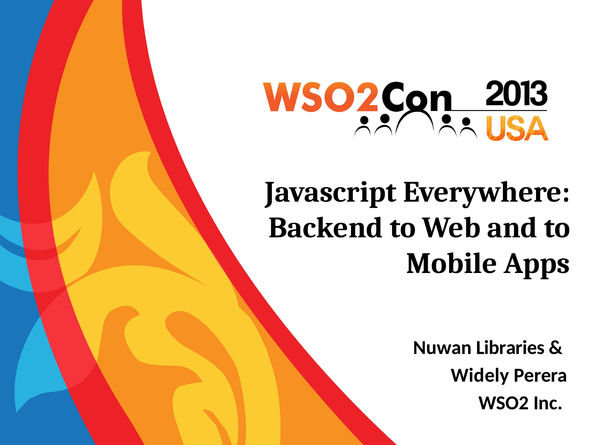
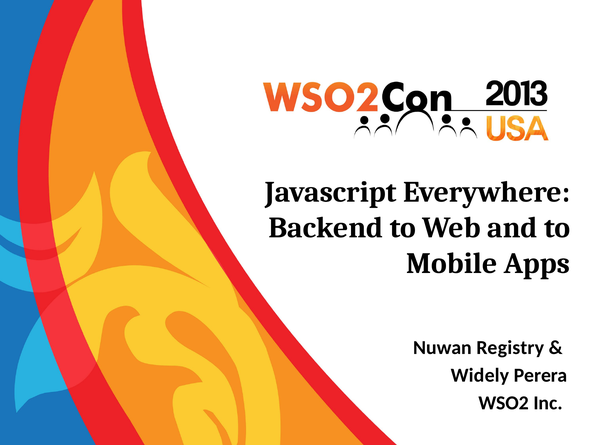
Libraries: Libraries -> Registry
